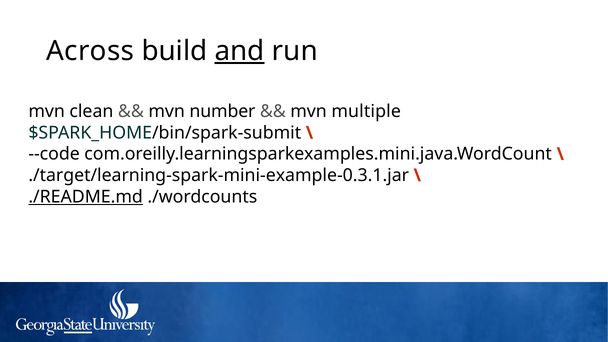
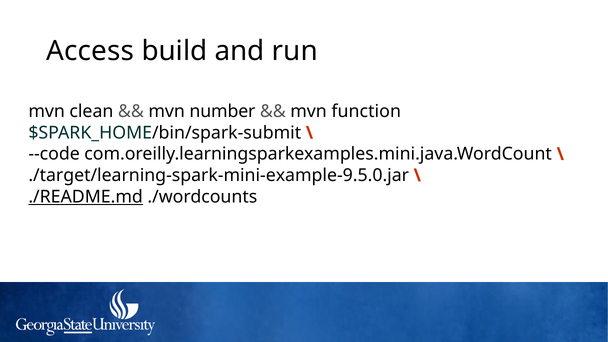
Across: Across -> Access
and underline: present -> none
multiple: multiple -> function
./target/learning-spark-mini-example-0.3.1.jar: ./target/learning-spark-mini-example-0.3.1.jar -> ./target/learning-spark-mini-example-9.5.0.jar
